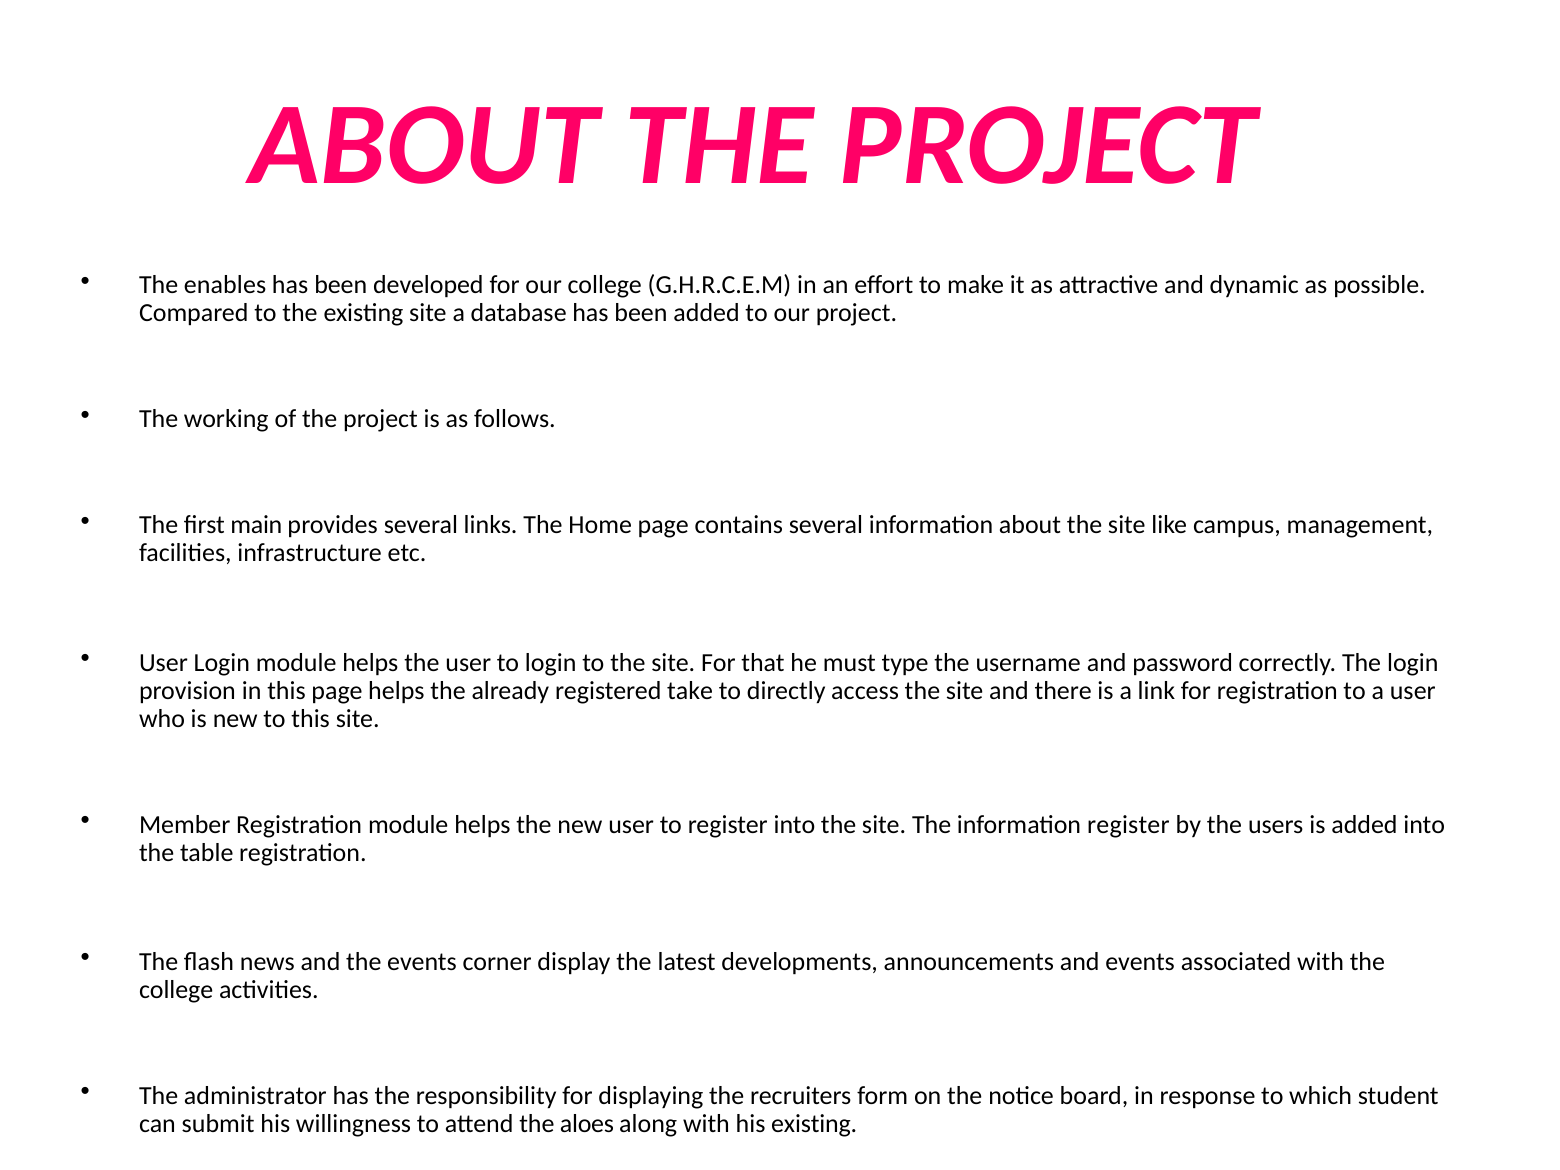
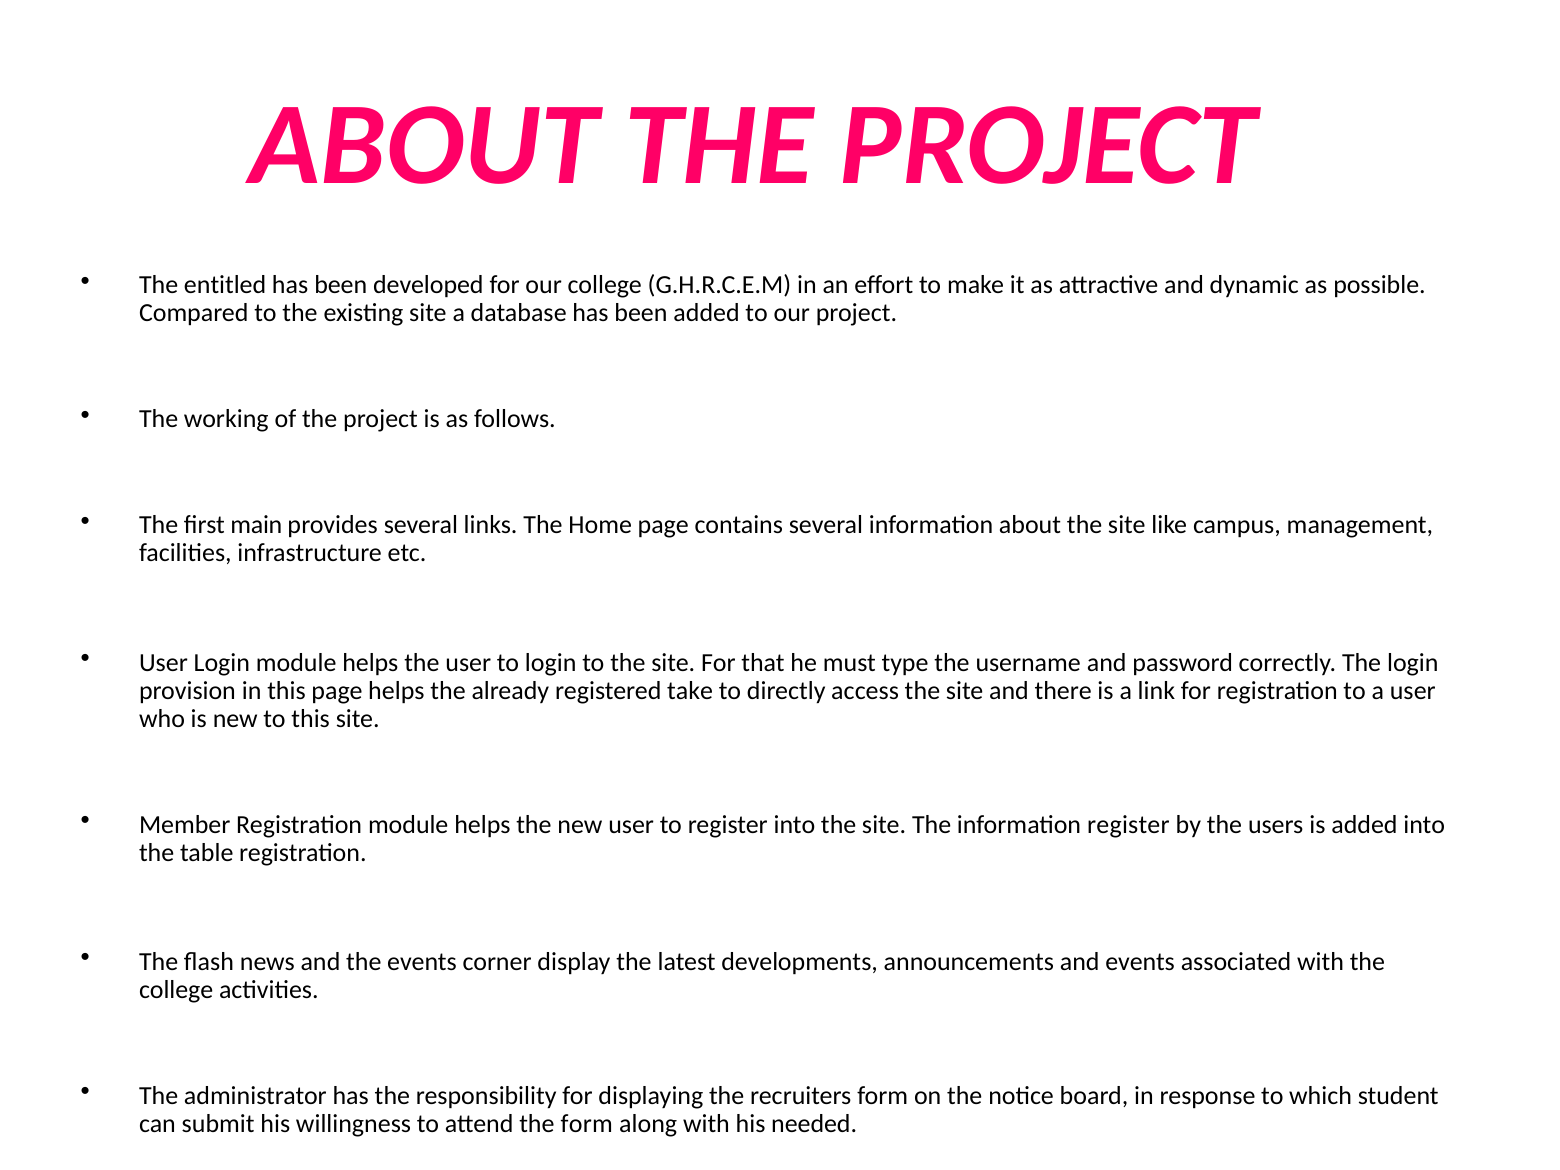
enables: enables -> entitled
the aloes: aloes -> form
his existing: existing -> needed
